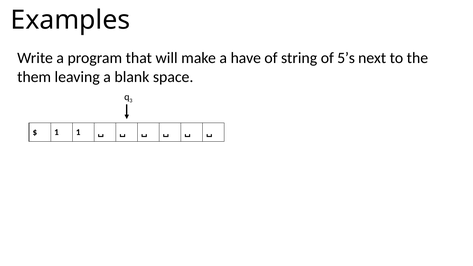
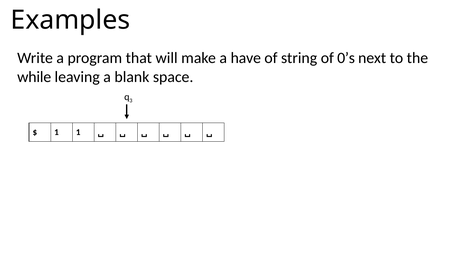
5’s: 5’s -> 0’s
them: them -> while
